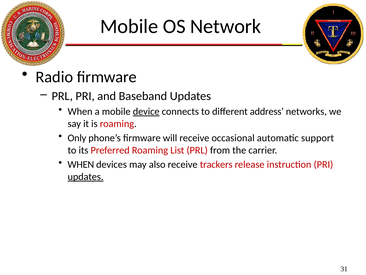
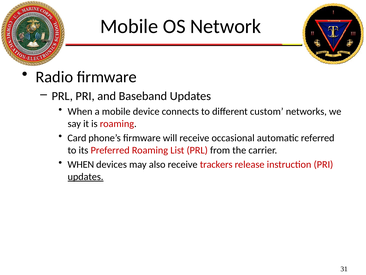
device underline: present -> none
address: address -> custom
Only: Only -> Card
support: support -> referred
